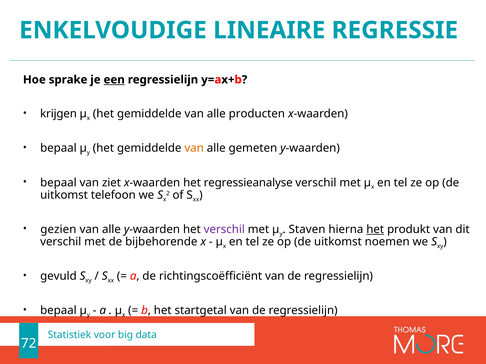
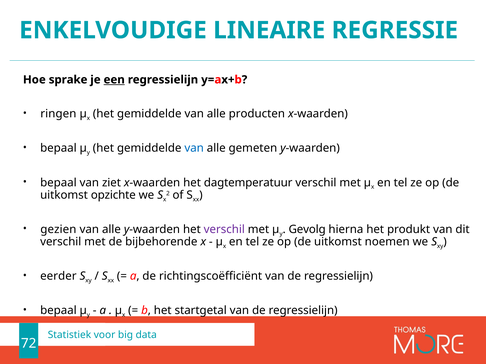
krijgen: krijgen -> ringen
van at (194, 148) colour: orange -> blue
regressieanalyse: regressieanalyse -> dagtemperatuur
telefoon: telefoon -> opzichte
Staven: Staven -> Gevolg
het at (375, 230) underline: present -> none
gevuld: gevuld -> eerder
